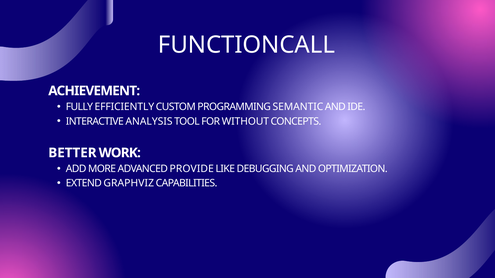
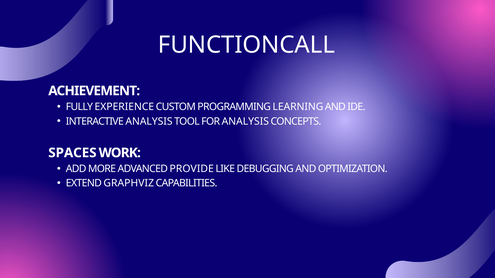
EFFICIENTLY: EFFICIENTLY -> EXPERIENCE
SEMANTIC: SEMANTIC -> LEARNING
FOR WITHOUT: WITHOUT -> ANALYSIS
BETTER: BETTER -> SPACES
